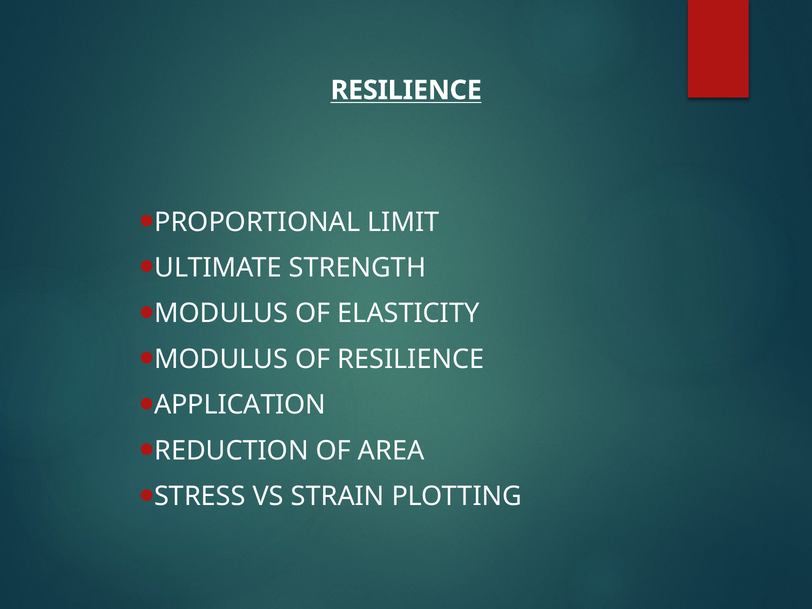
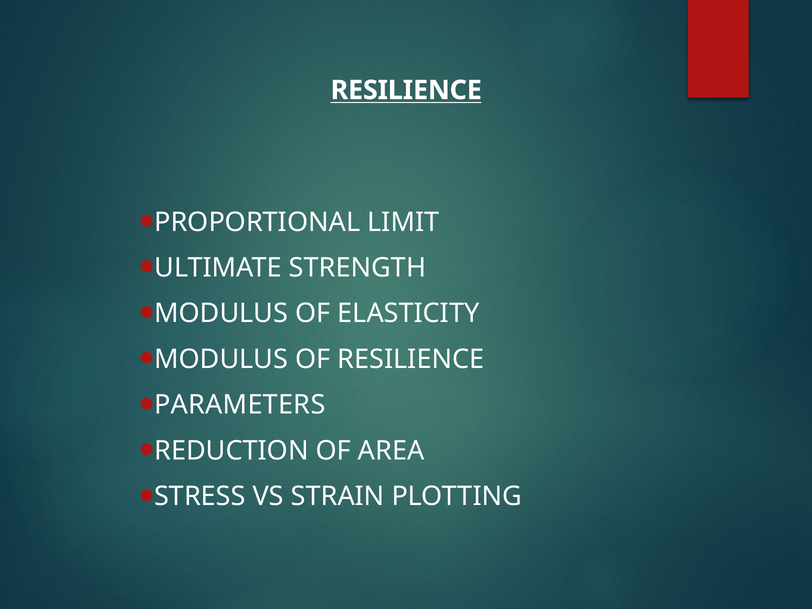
APPLICATION: APPLICATION -> PARAMETERS
